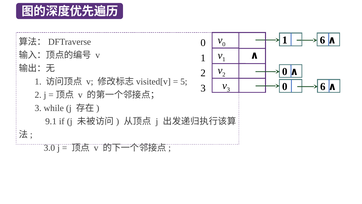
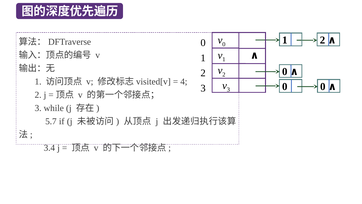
6 at (322, 40): 6 -> 2
5: 5 -> 4
0 6: 6 -> 0
9.1: 9.1 -> 5.7
3.0: 3.0 -> 3.4
